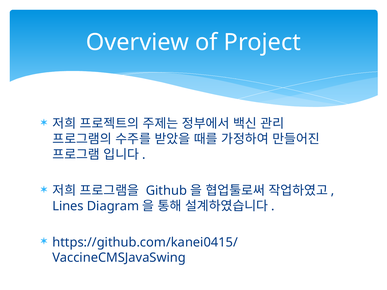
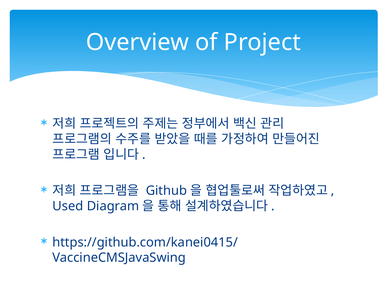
Lines: Lines -> Used
